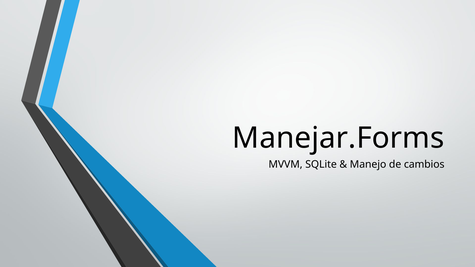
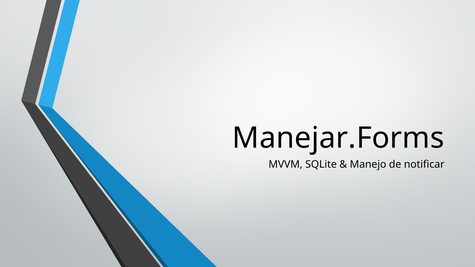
cambios: cambios -> notificar
